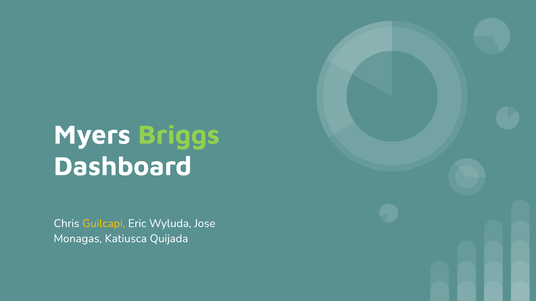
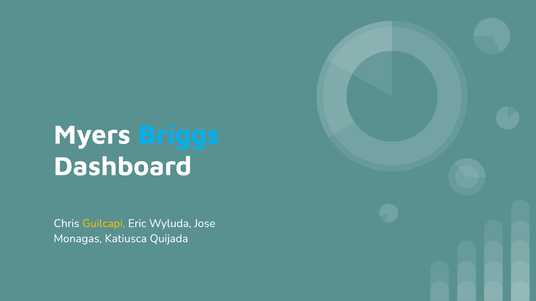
Briggs colour: light green -> light blue
